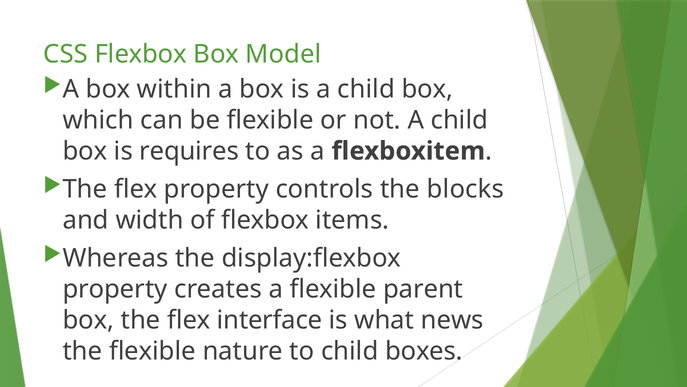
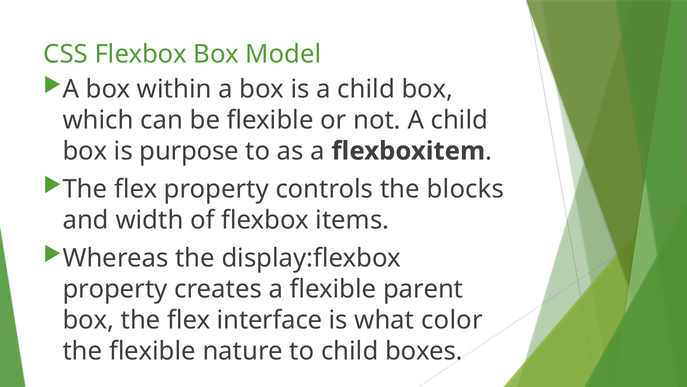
requires: requires -> purpose
news: news -> color
